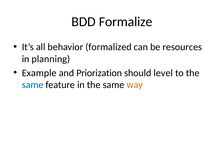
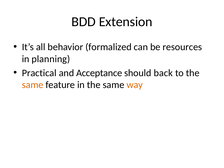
Formalize: Formalize -> Extension
Example: Example -> Practical
Priorization: Priorization -> Acceptance
level: level -> back
same at (33, 85) colour: blue -> orange
